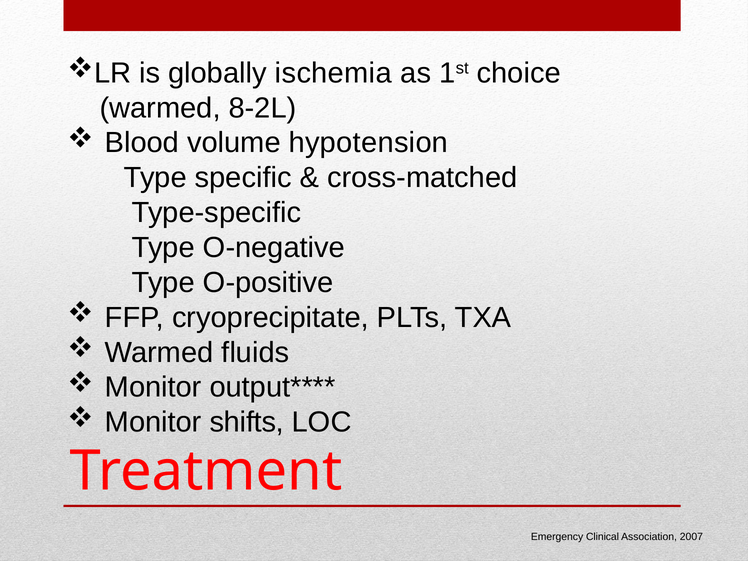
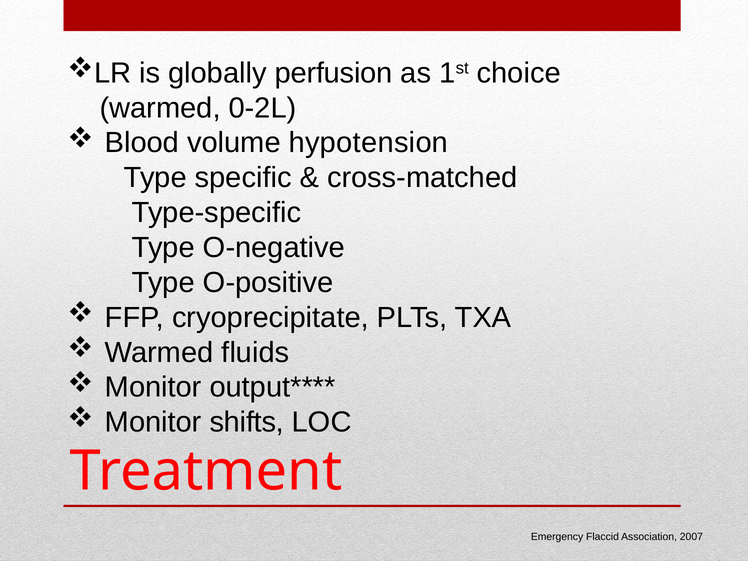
ischemia: ischemia -> perfusion
8-2L: 8-2L -> 0-2L
Clinical: Clinical -> Flaccid
